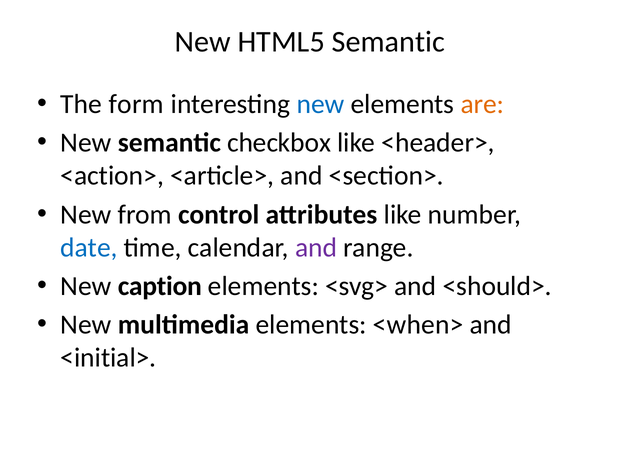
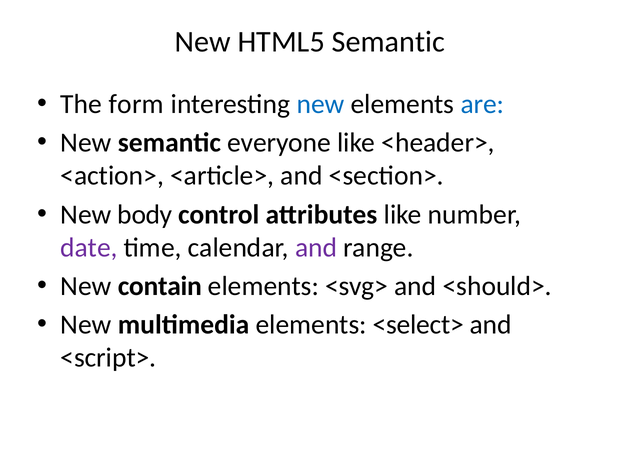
are colour: orange -> blue
checkbox: checkbox -> everyone
from: from -> body
date colour: blue -> purple
caption: caption -> contain
<when>: <when> -> <select>
<initial>: <initial> -> <script>
